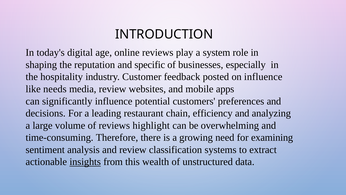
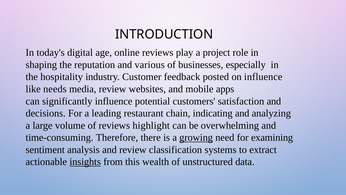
system: system -> project
specific: specific -> various
preferences: preferences -> satisfaction
efficiency: efficiency -> indicating
growing underline: none -> present
